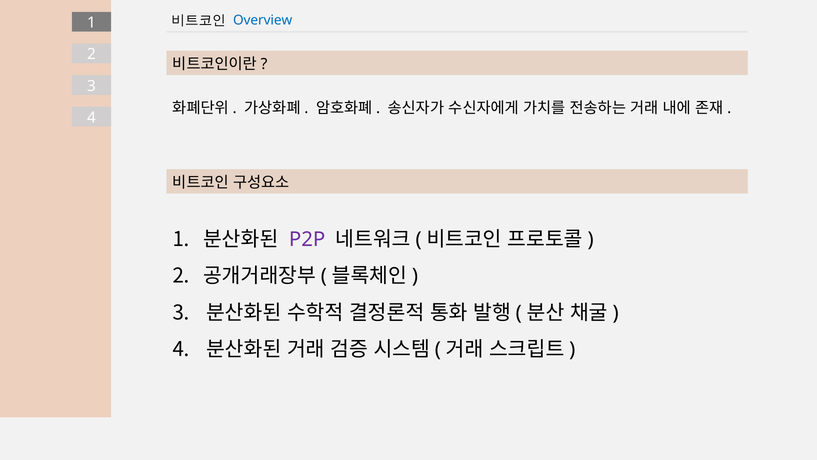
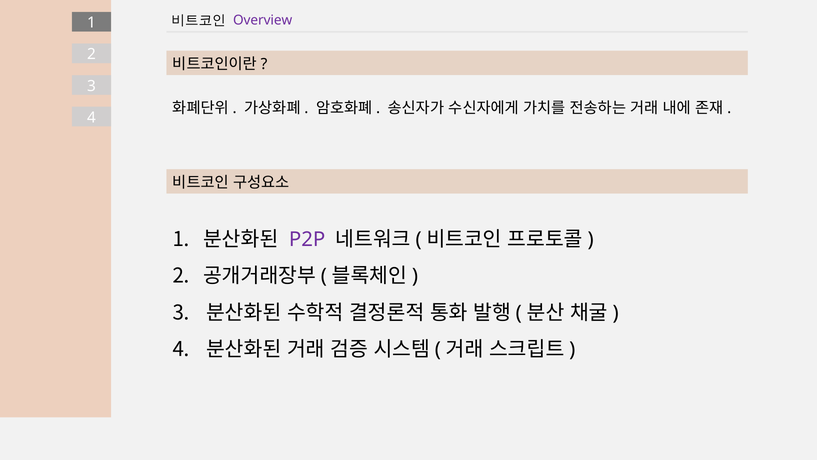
Overview colour: blue -> purple
